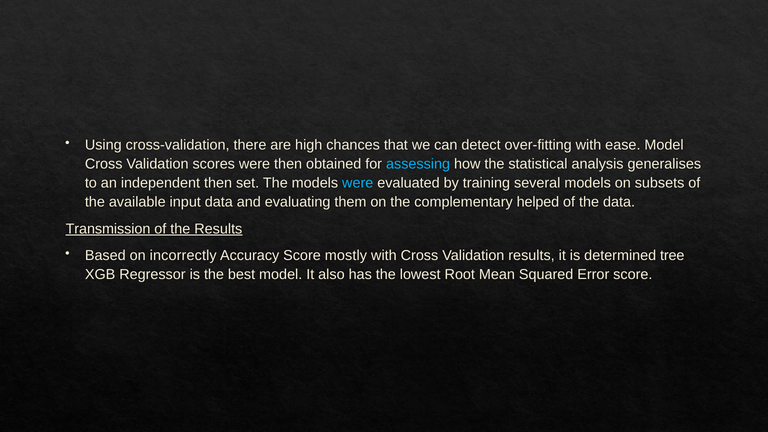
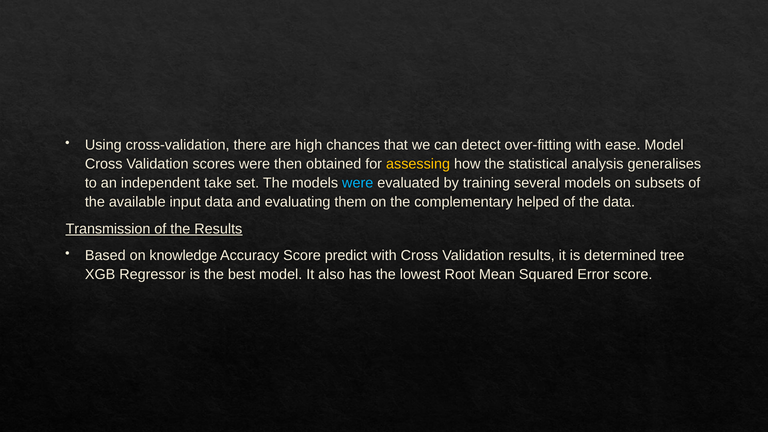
assessing colour: light blue -> yellow
independent then: then -> take
incorrectly: incorrectly -> knowledge
mostly: mostly -> predict
